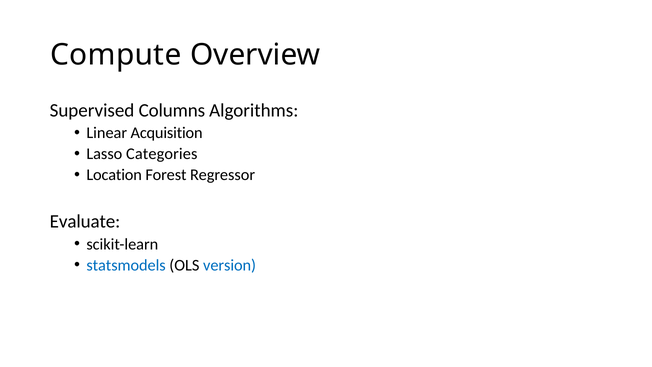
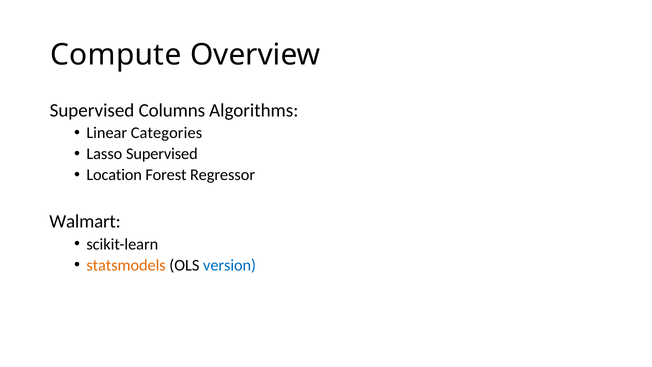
Acquisition: Acquisition -> Categories
Lasso Categories: Categories -> Supervised
Evaluate: Evaluate -> Walmart
statsmodels colour: blue -> orange
